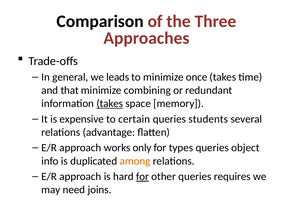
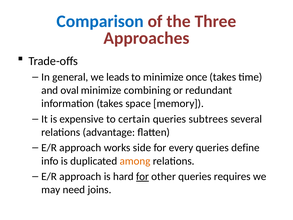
Comparison colour: black -> blue
that: that -> oval
takes at (110, 103) underline: present -> none
students: students -> subtrees
only: only -> side
types: types -> every
object: object -> define
